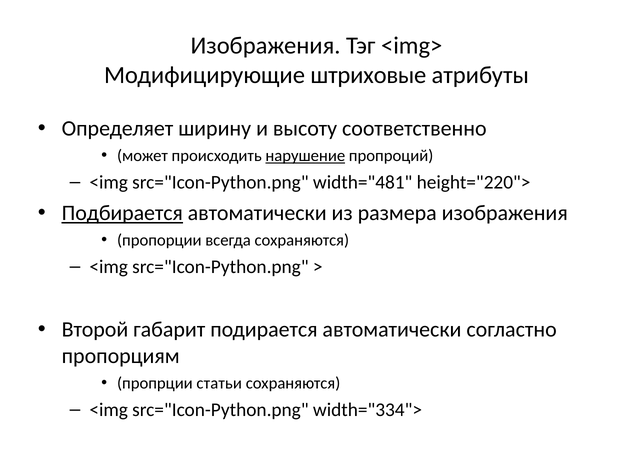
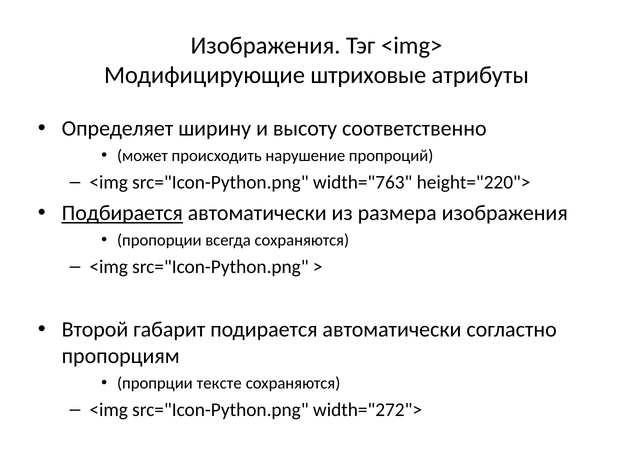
нарушение underline: present -> none
width="481: width="481 -> width="763
статьи: статьи -> тексте
width="334">: width="334"> -> width="272">
